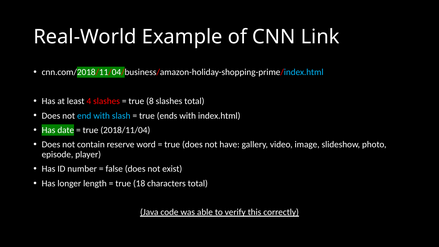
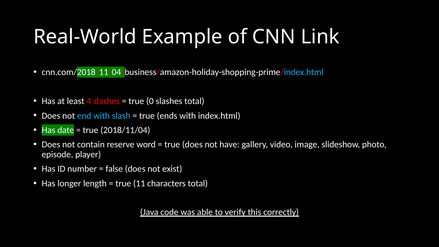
8: 8 -> 0
18: 18 -> 11
